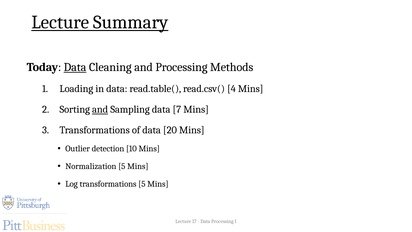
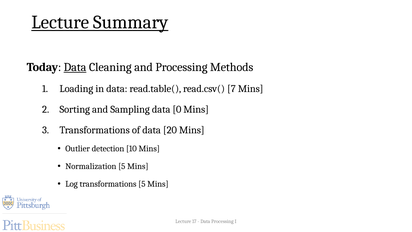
4: 4 -> 7
and at (100, 109) underline: present -> none
7: 7 -> 0
